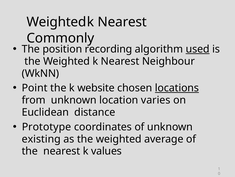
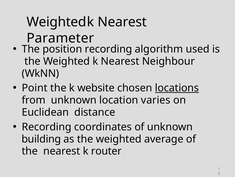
Commonly: Commonly -> Parameter
used underline: present -> none
Prototype at (47, 126): Prototype -> Recording
existing: existing -> building
values: values -> router
